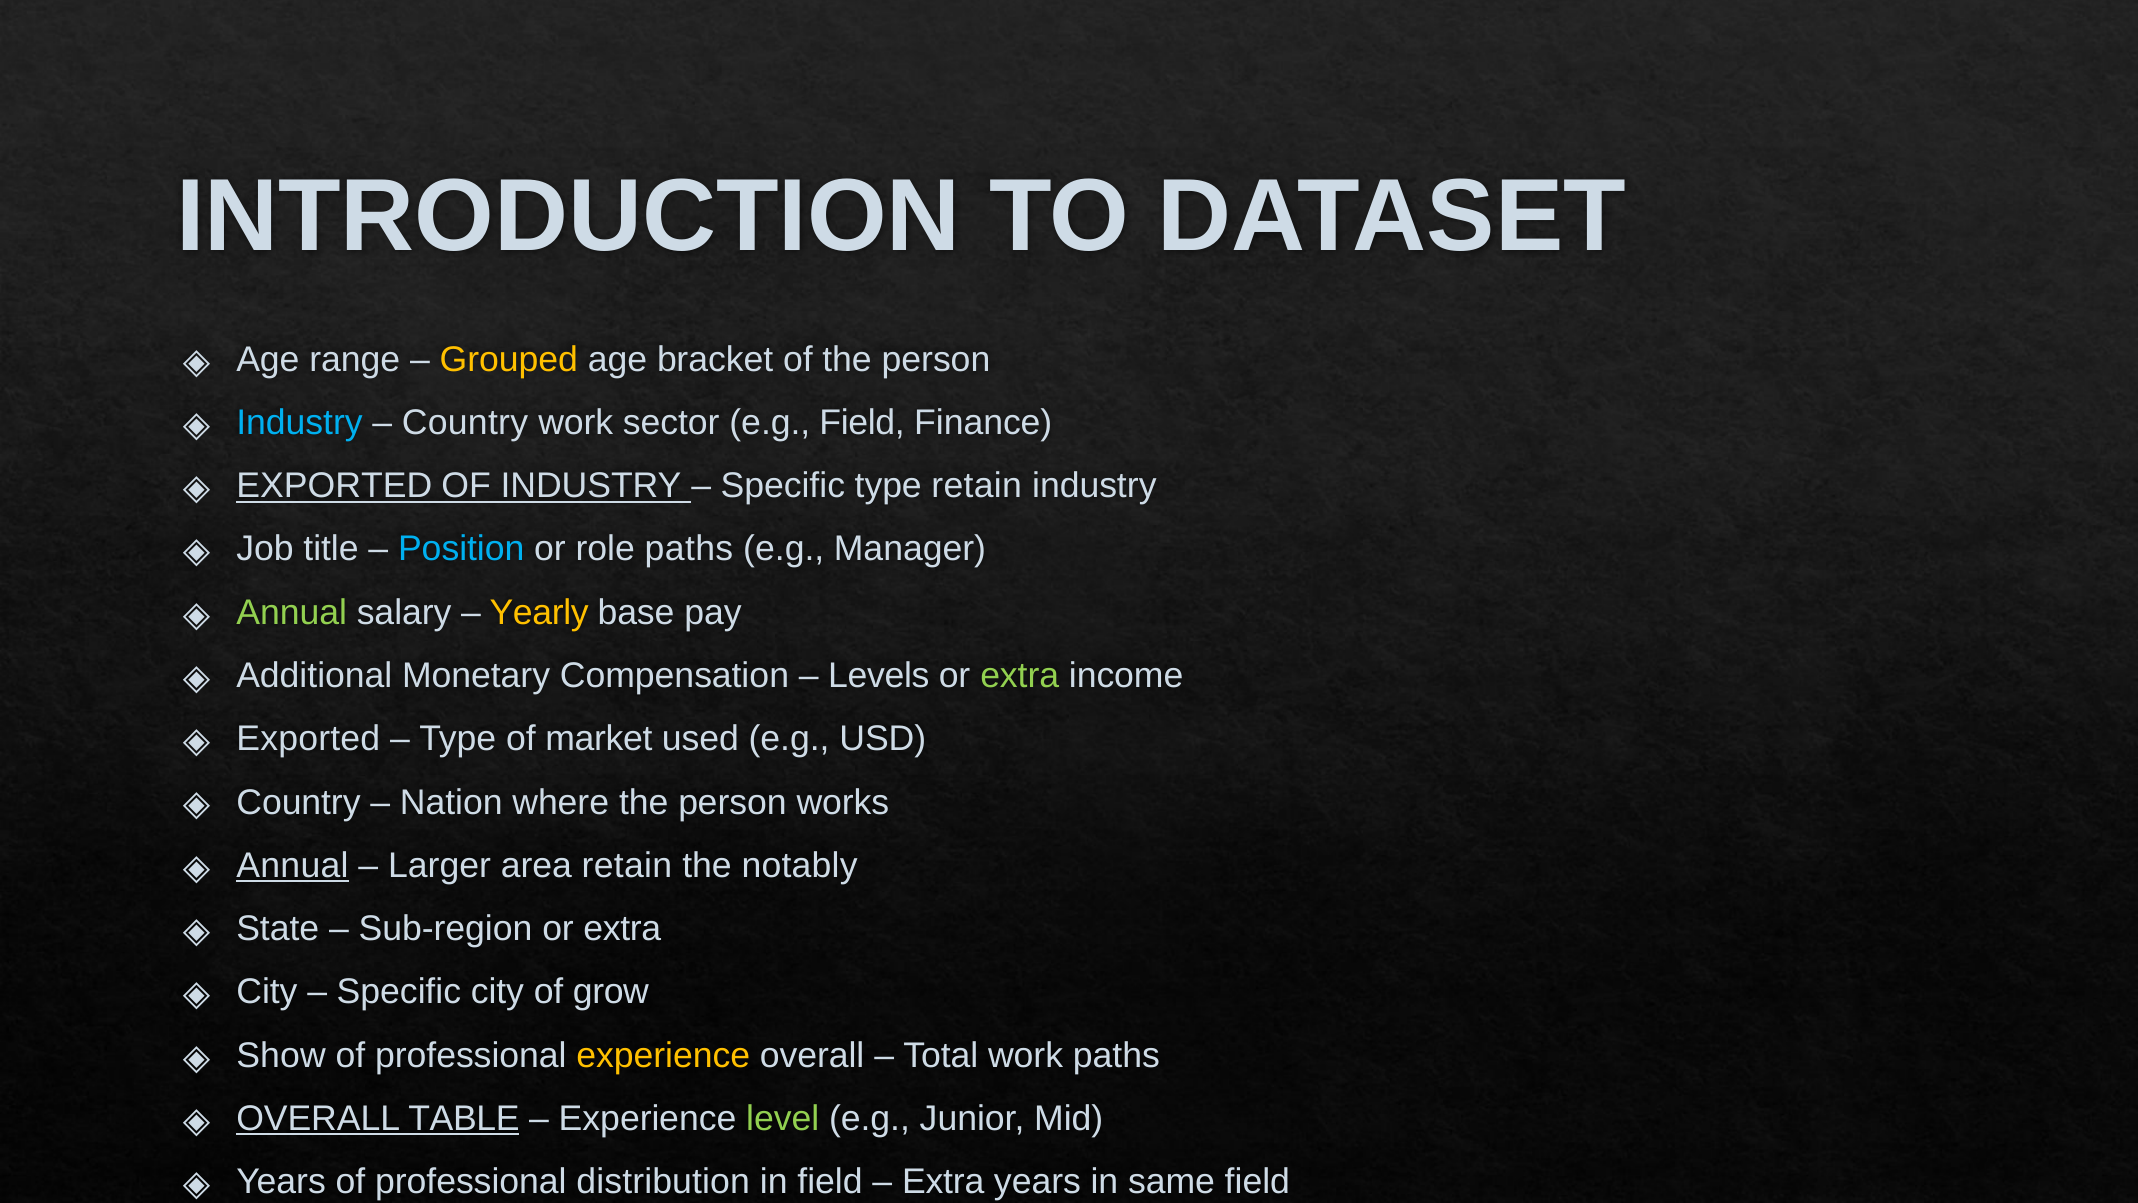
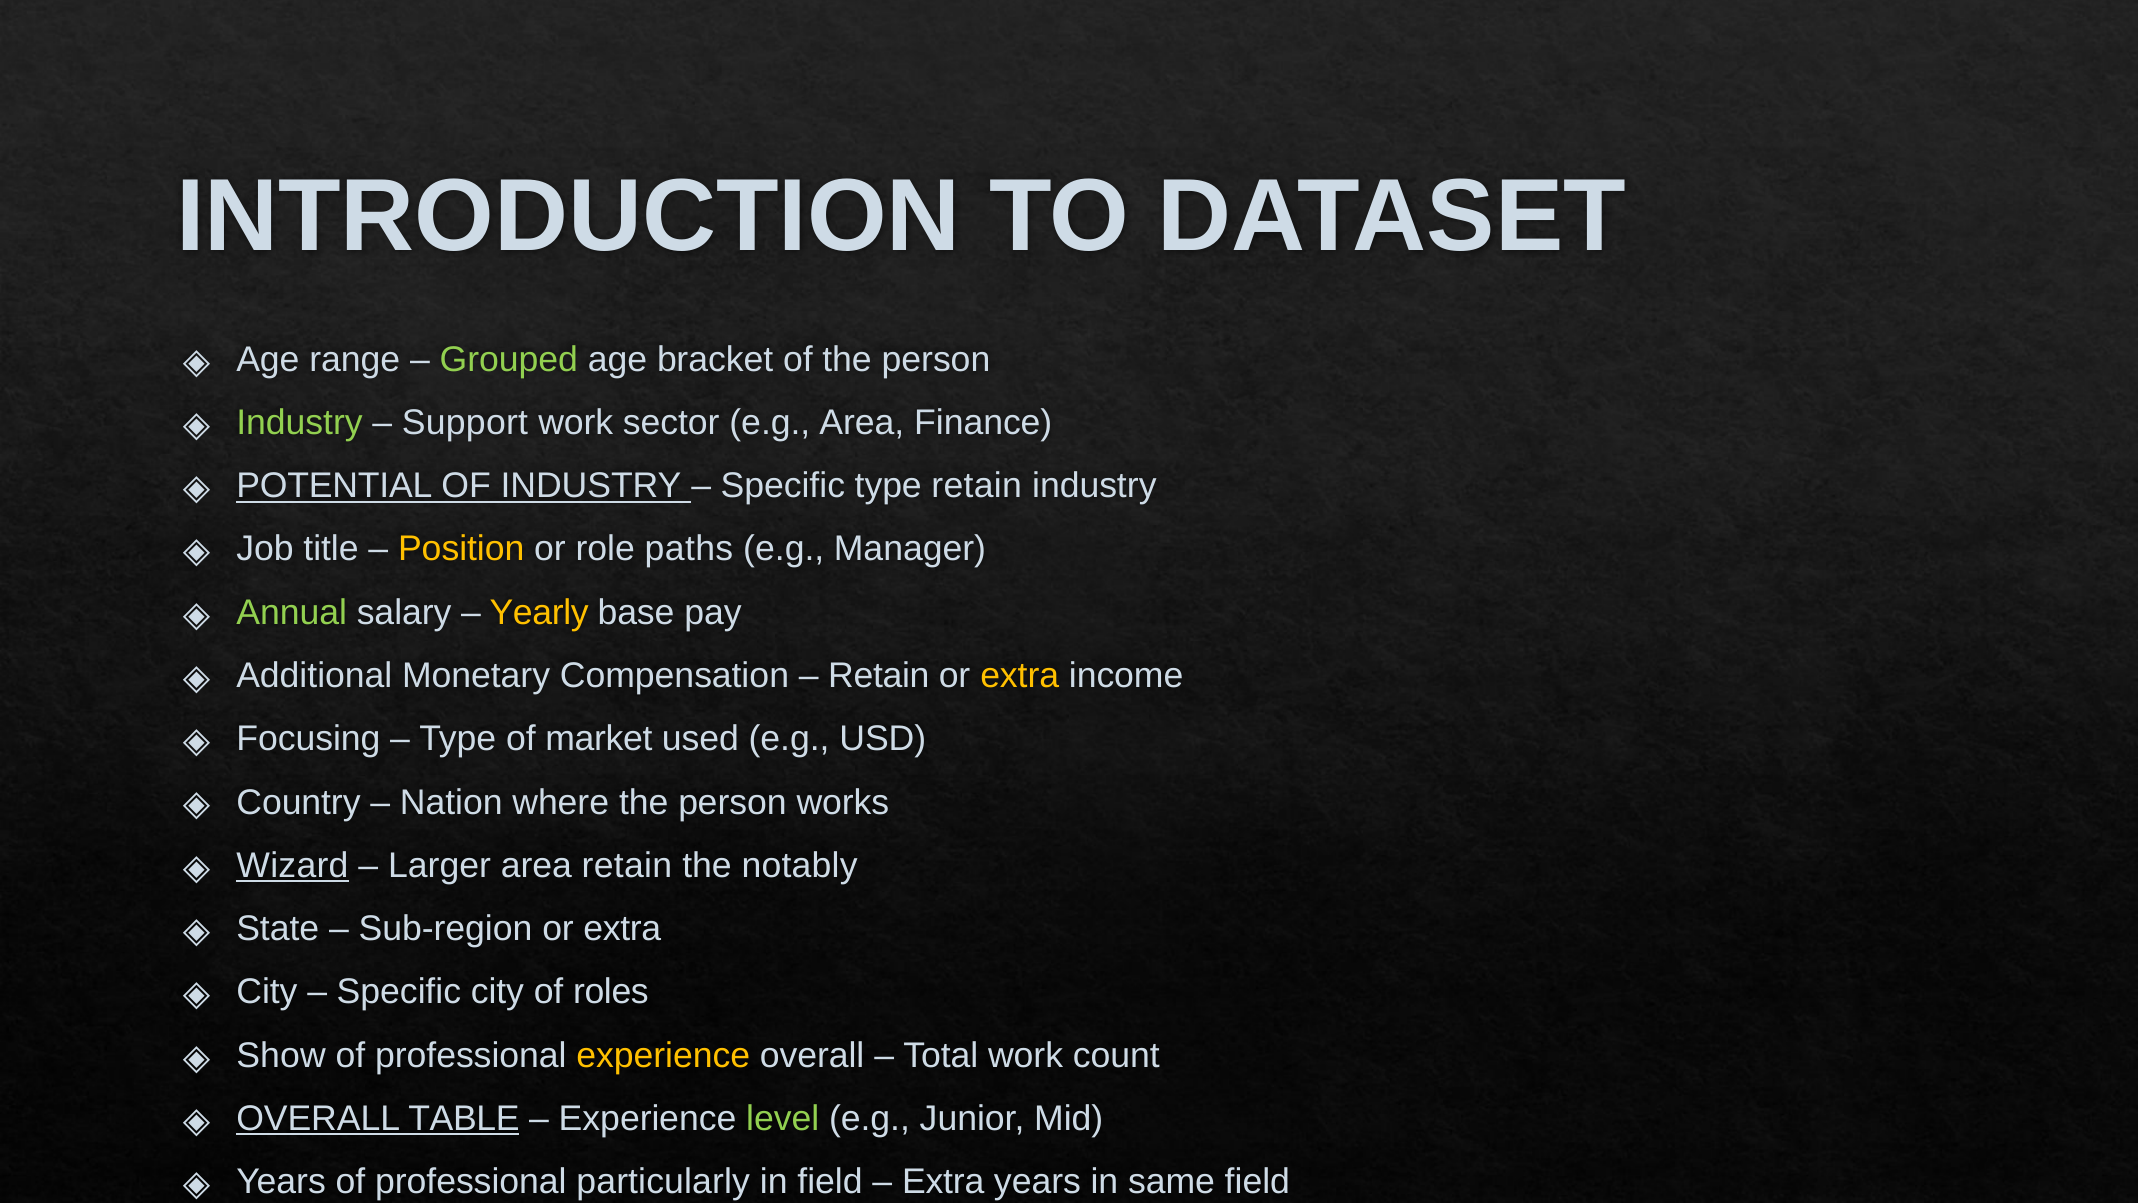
Grouped at (509, 359) colour: yellow -> light green
Industry at (300, 423) colour: light blue -> light green
Country at (465, 423): Country -> Support
e.g Field: Field -> Area
EXPORTED at (334, 486): EXPORTED -> POTENTIAL
Position colour: light blue -> yellow
Levels at (879, 676): Levels -> Retain
extra at (1020, 676) colour: light green -> yellow
Exported at (308, 739): Exported -> Focusing
Annual at (292, 865): Annual -> Wizard
grow: grow -> roles
work paths: paths -> count
distribution: distribution -> particularly
